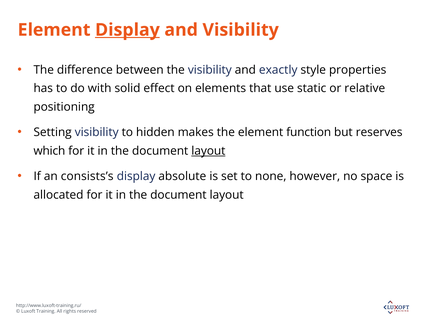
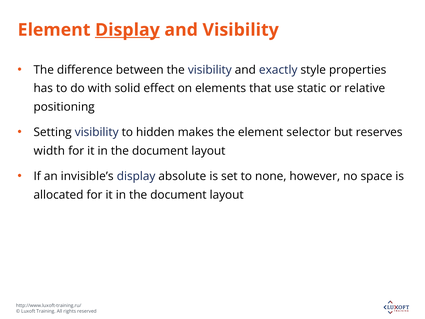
function: function -> selector
which: which -> width
layout at (208, 151) underline: present -> none
consists’s: consists’s -> invisible’s
